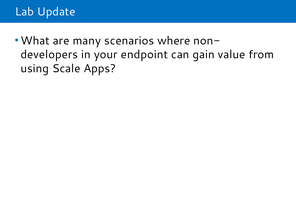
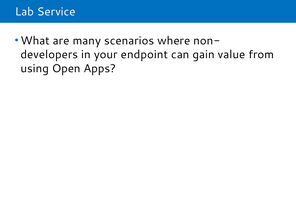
Update: Update -> Service
Scale: Scale -> Open
